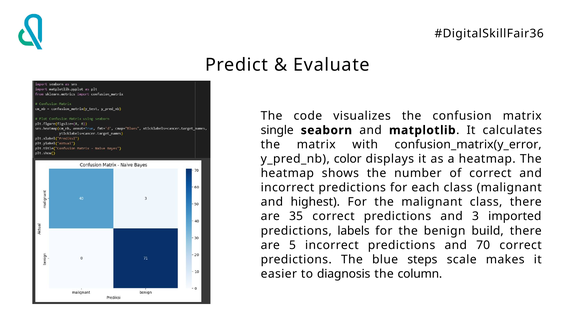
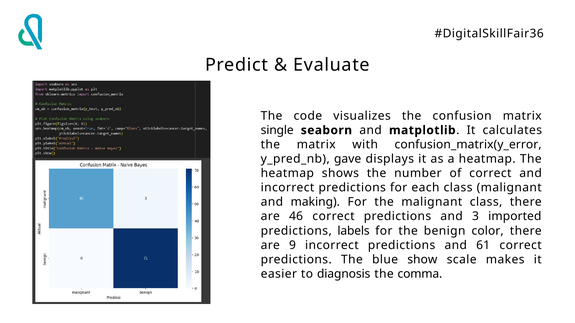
color: color -> gave
highest: highest -> making
35: 35 -> 46
build: build -> color
5: 5 -> 9
70: 70 -> 61
steps: steps -> show
column: column -> comma
